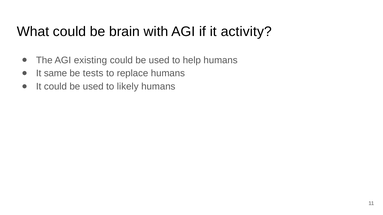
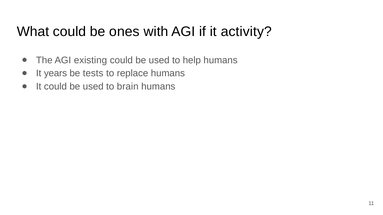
brain: brain -> ones
same: same -> years
likely: likely -> brain
